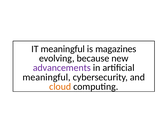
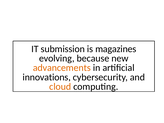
IT meaningful: meaningful -> submission
advancements colour: purple -> orange
meaningful at (47, 77): meaningful -> innovations
